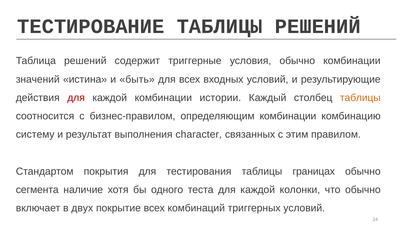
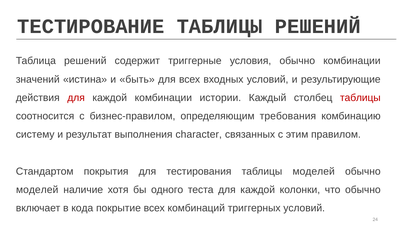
таблицы at (360, 98) colour: orange -> red
определяющим комбинации: комбинации -> требования
таблицы границах: границах -> моделей
сегмента at (37, 190): сегмента -> моделей
двух: двух -> кода
